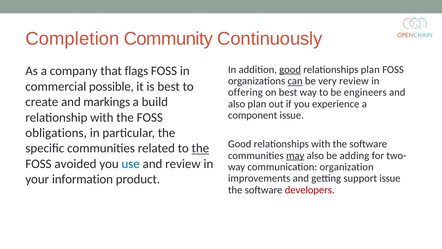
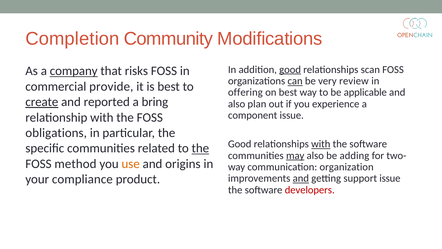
Continuously: Continuously -> Modifications
relationships plan: plan -> scan
company underline: none -> present
flags: flags -> risks
possible: possible -> provide
engineers: engineers -> applicable
create underline: none -> present
markings: markings -> reported
build: build -> bring
with at (321, 144) underline: none -> present
avoided: avoided -> method
use colour: blue -> orange
and review: review -> origins
information: information -> compliance
and at (301, 178) underline: none -> present
